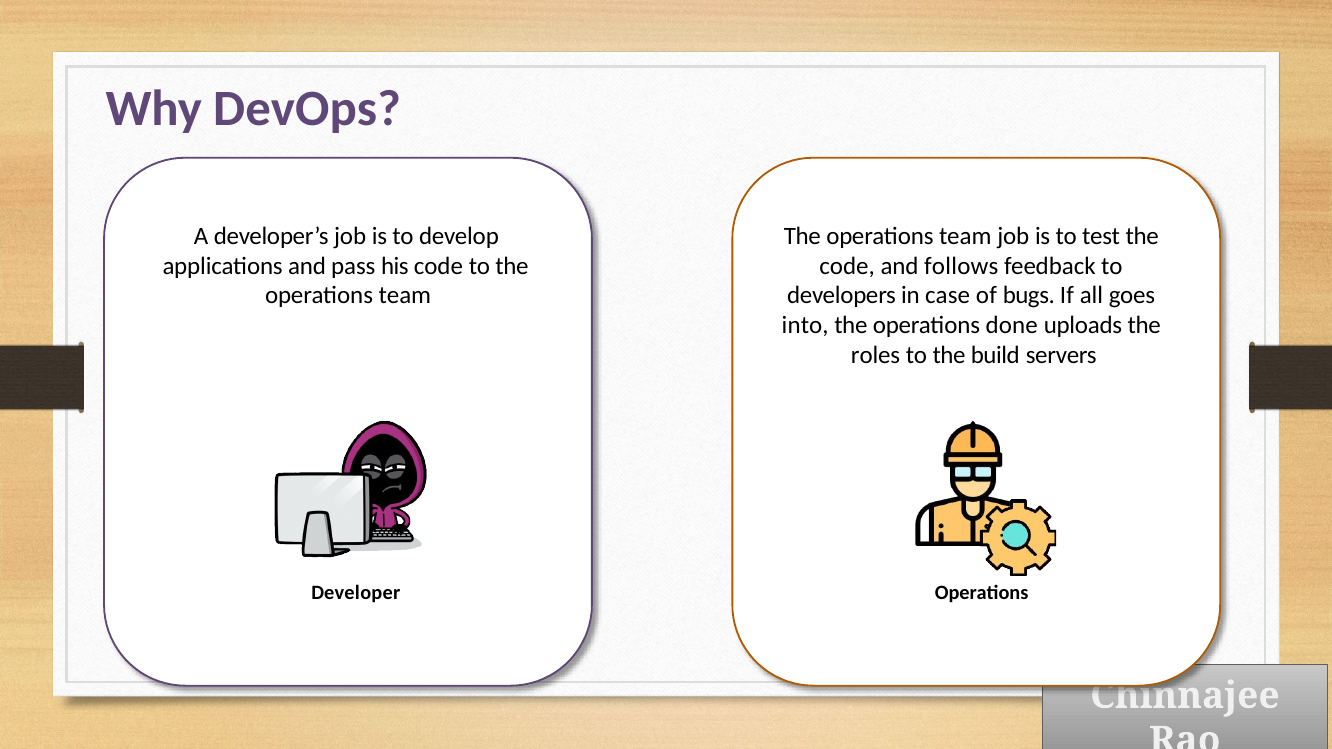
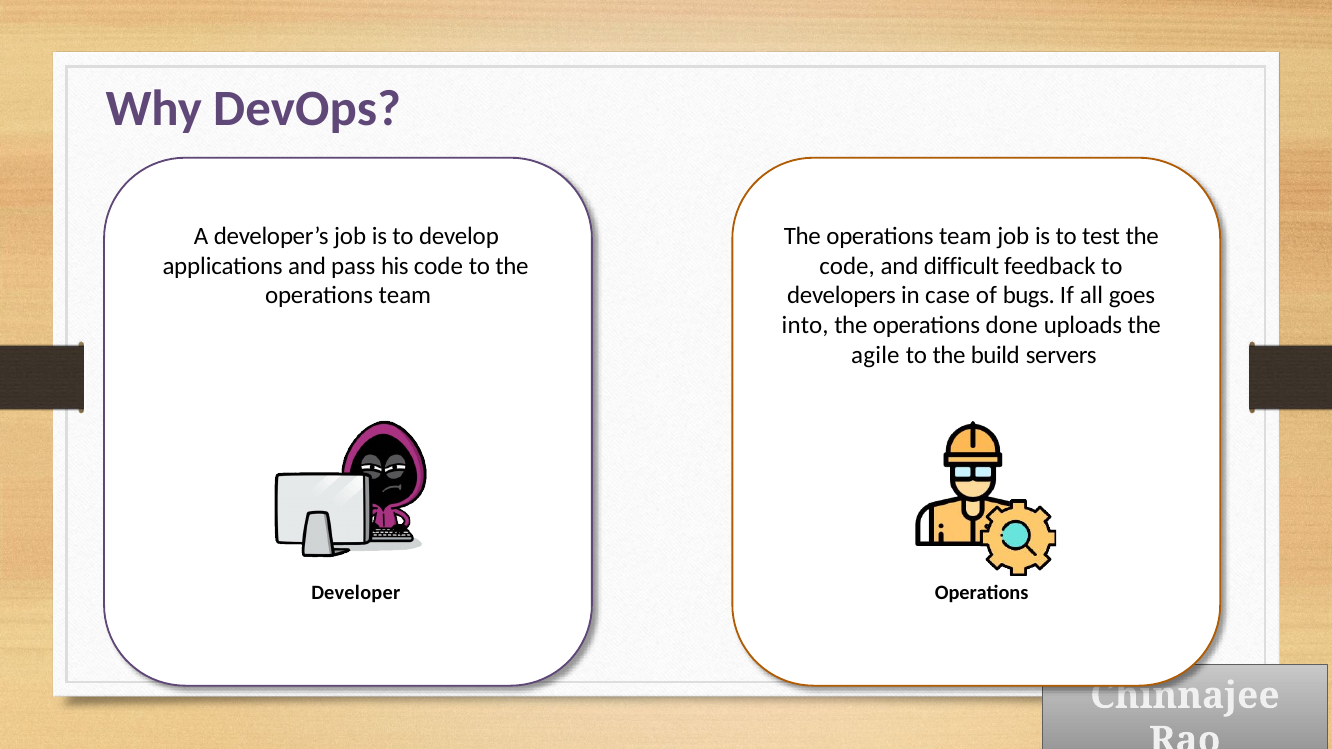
follows: follows -> difficult
roles: roles -> agile
